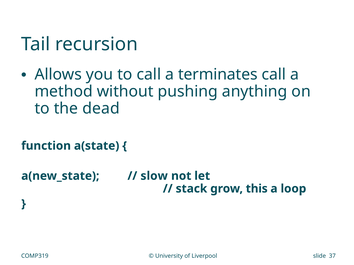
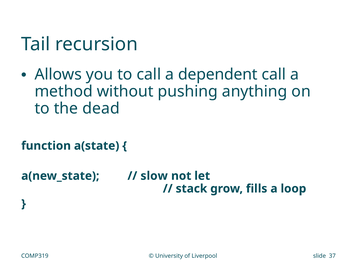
terminates: terminates -> dependent
this: this -> fills
